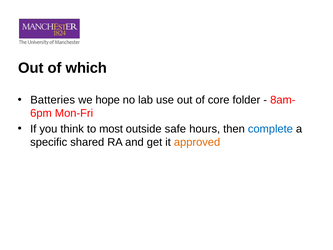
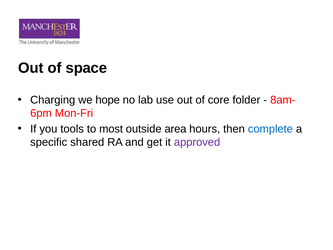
which: which -> space
Batteries: Batteries -> Charging
think: think -> tools
safe: safe -> area
approved colour: orange -> purple
